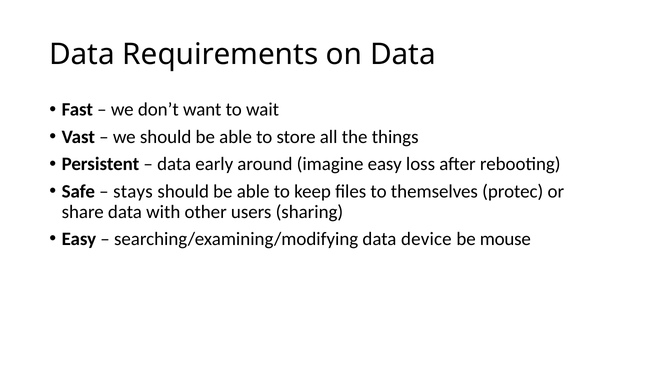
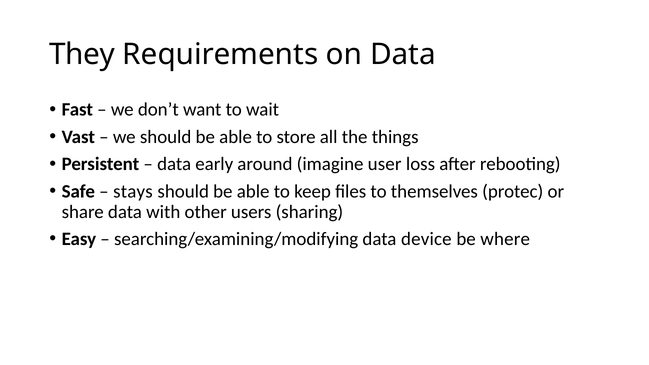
Data at (82, 55): Data -> They
imagine easy: easy -> user
mouse: mouse -> where
